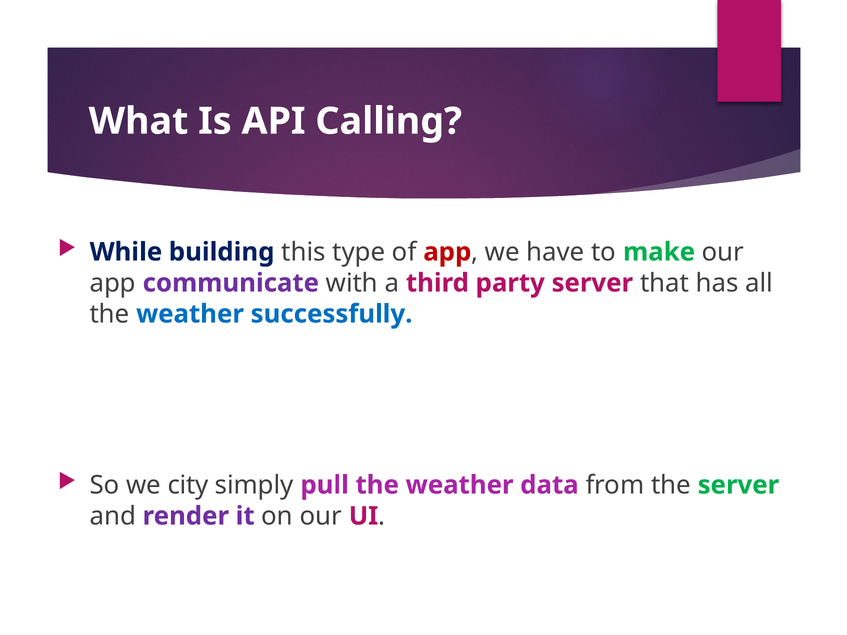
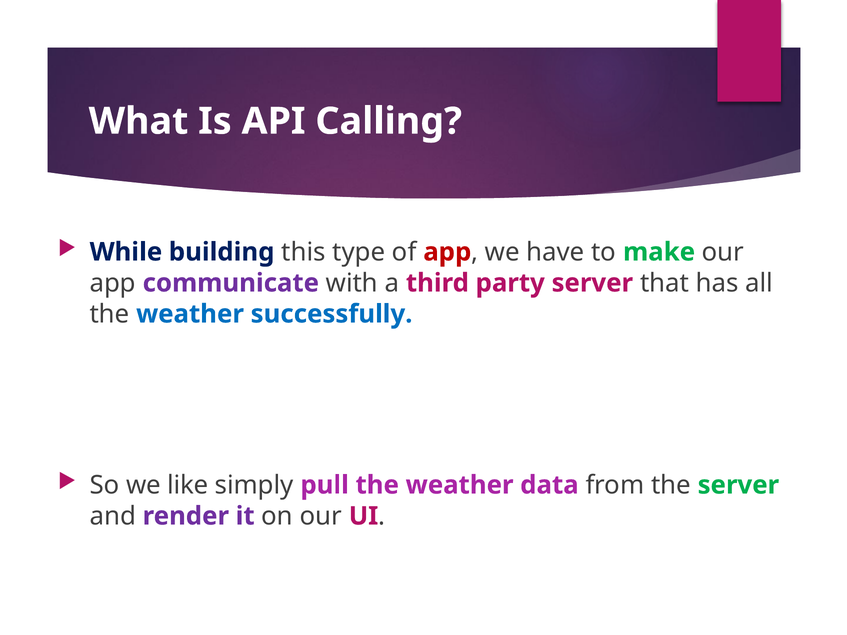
city: city -> like
